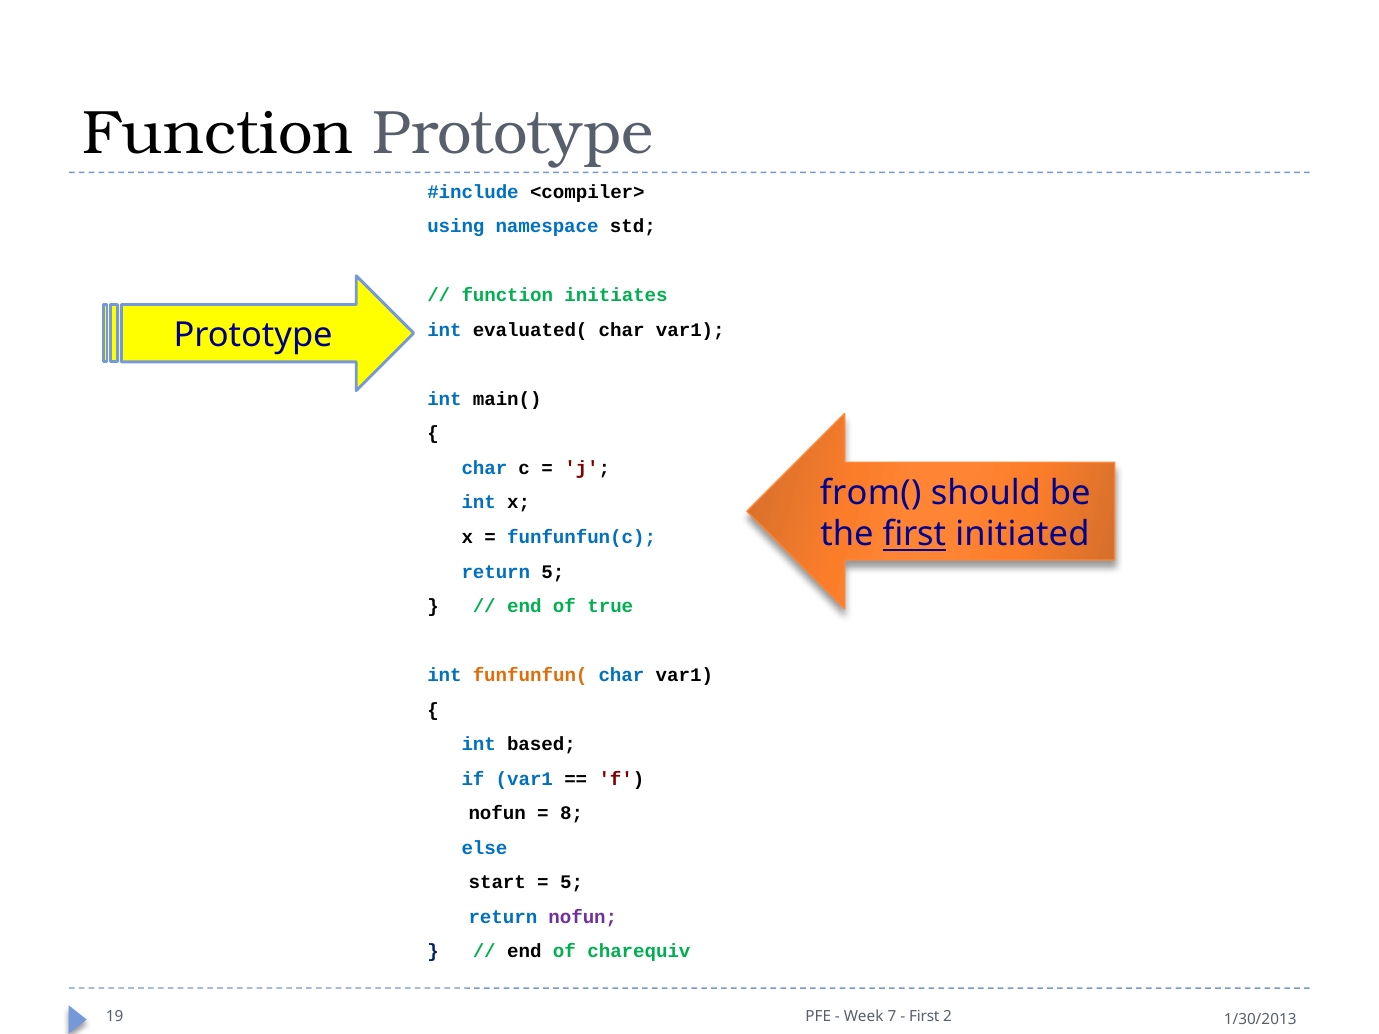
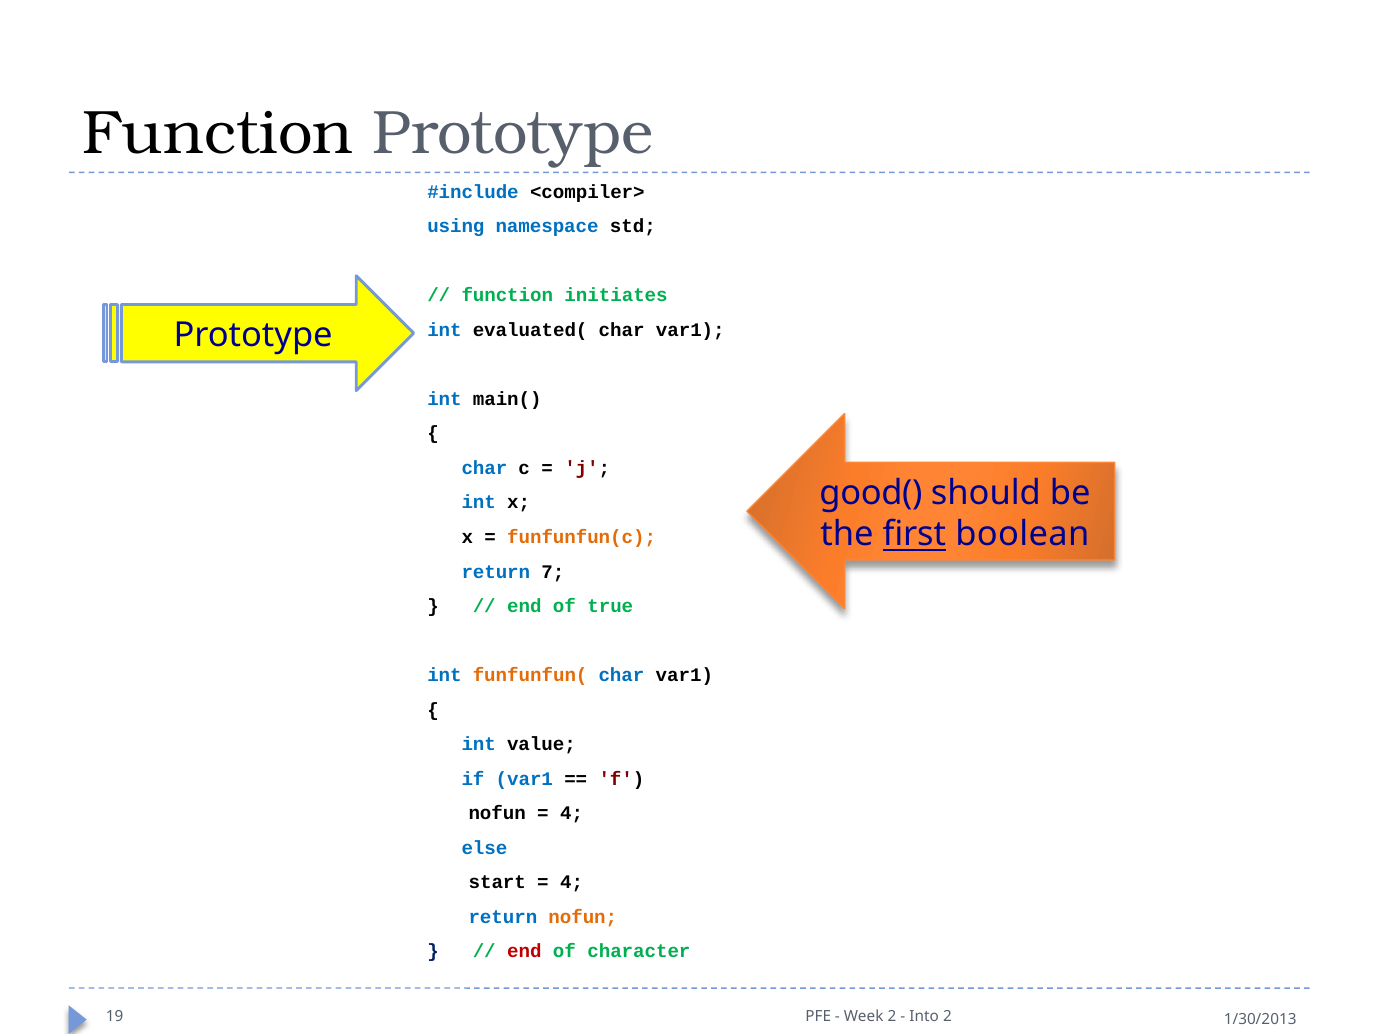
from(: from( -> good(
initiated: initiated -> boolean
funfunfun(c colour: blue -> orange
return 5: 5 -> 7
based: based -> value
8 at (572, 814): 8 -> 4
5 at (572, 883): 5 -> 4
nofun at (583, 917) colour: purple -> orange
end at (524, 952) colour: black -> red
charequiv: charequiv -> character
Week 7: 7 -> 2
First at (924, 1017): First -> Into
